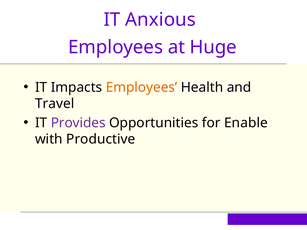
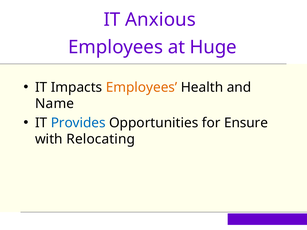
Travel: Travel -> Name
Provides colour: purple -> blue
Enable: Enable -> Ensure
Productive: Productive -> Relocating
